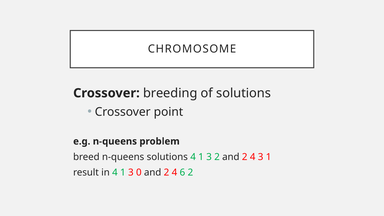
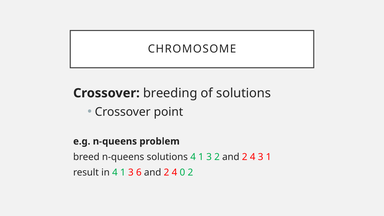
0: 0 -> 6
6: 6 -> 0
